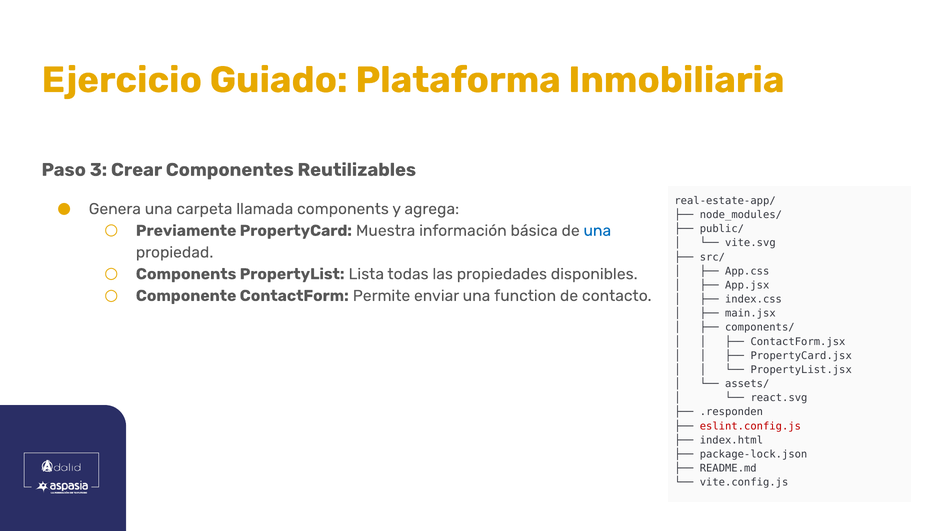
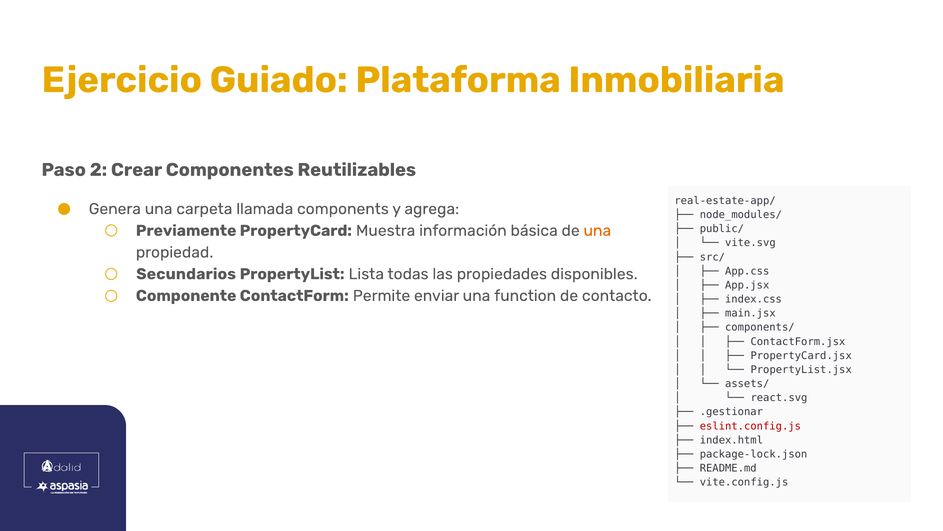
3: 3 -> 2
una at (597, 230) colour: blue -> orange
Components at (186, 274): Components -> Secundarios
.responden: .responden -> .gestionar
